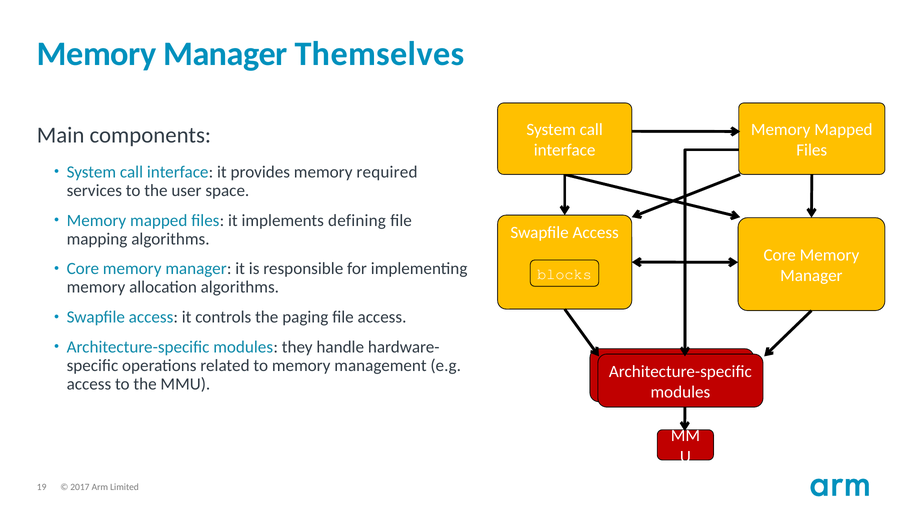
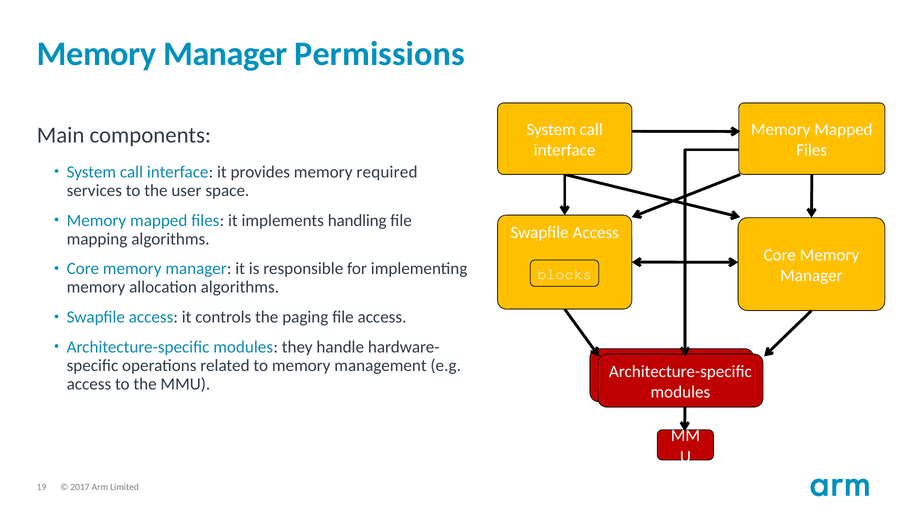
Themselves: Themselves -> Permissions
defining: defining -> handling
